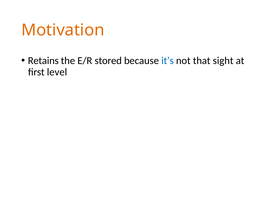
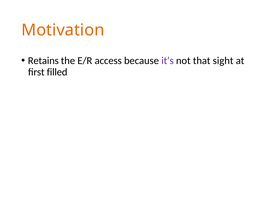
stored: stored -> access
it’s colour: blue -> purple
level: level -> filled
